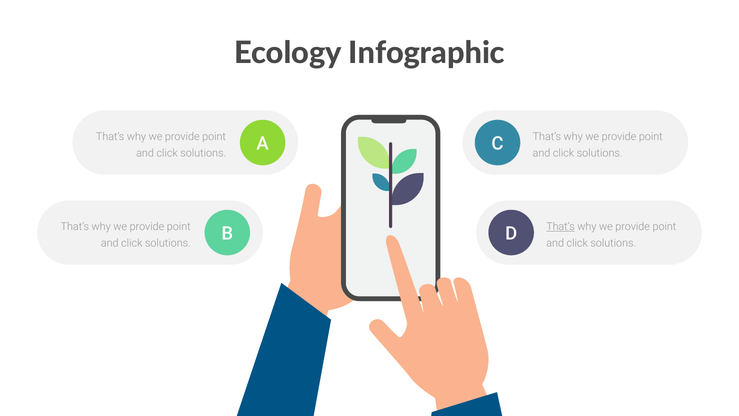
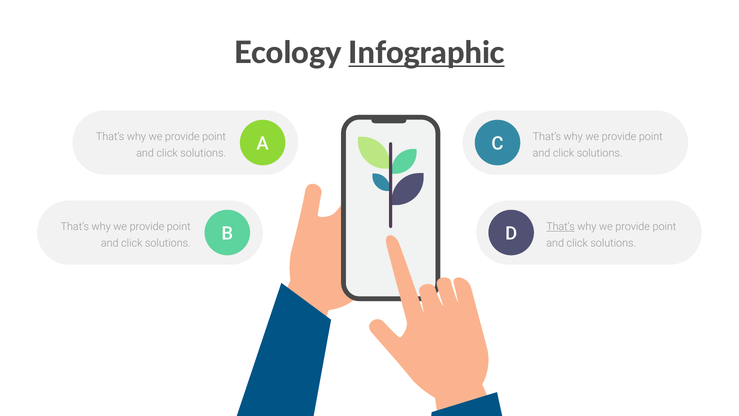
Infographic underline: none -> present
